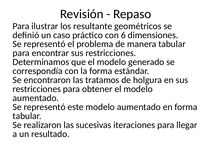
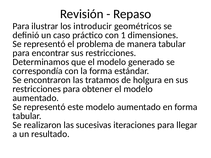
resultante: resultante -> introducir
6: 6 -> 1
